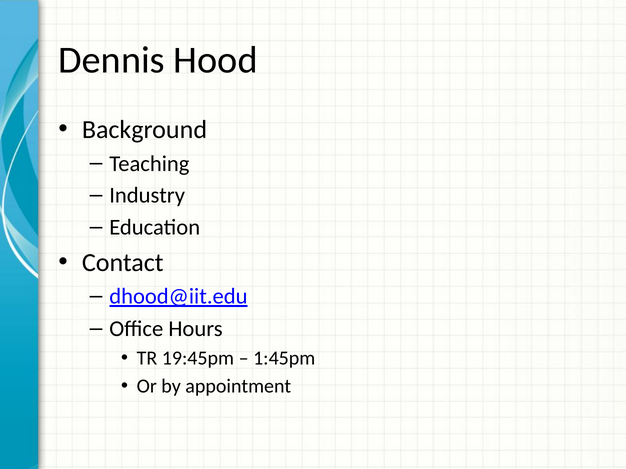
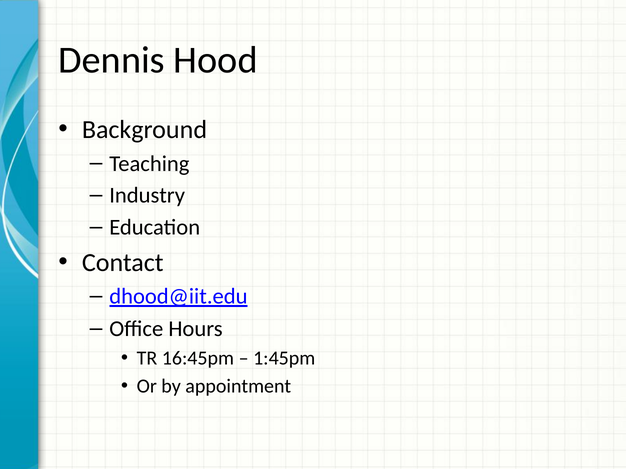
19:45pm: 19:45pm -> 16:45pm
